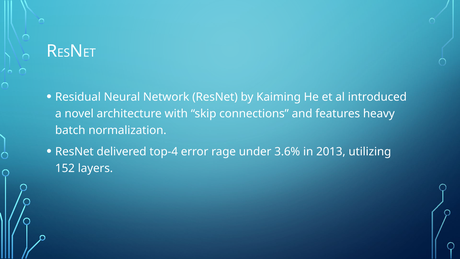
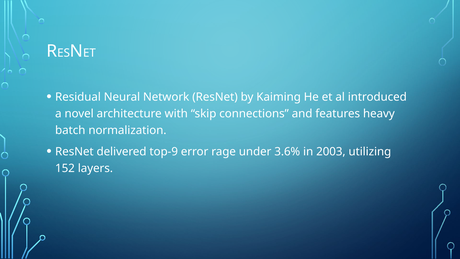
top-4: top-4 -> top-9
2013: 2013 -> 2003
